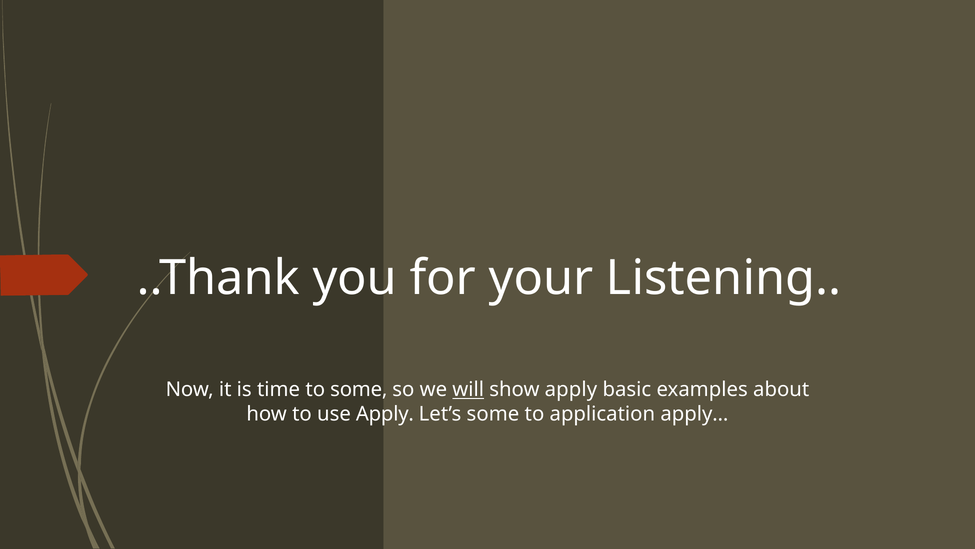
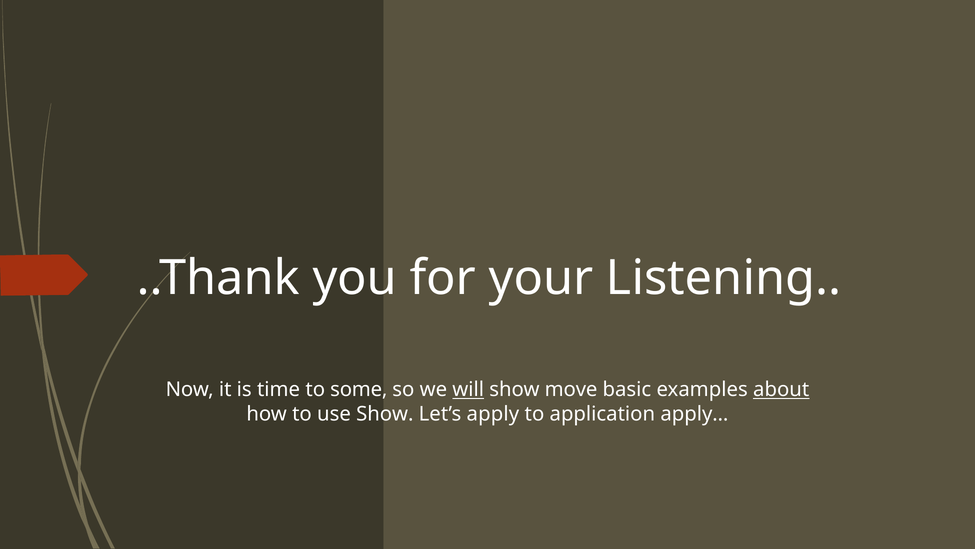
show apply: apply -> move
about underline: none -> present
use Apply: Apply -> Show
Let’s some: some -> apply
